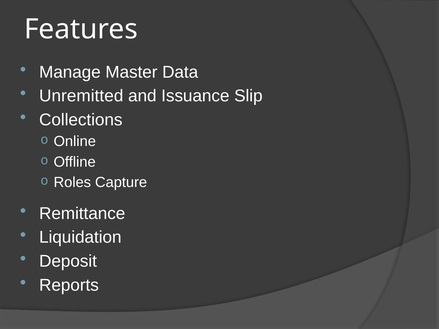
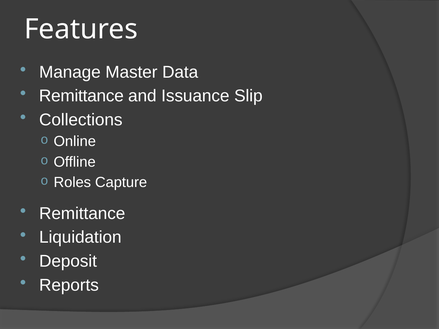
Unremitted at (81, 96): Unremitted -> Remittance
